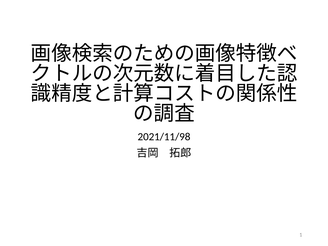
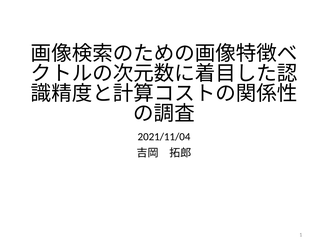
2021/11/98: 2021/11/98 -> 2021/11/04
